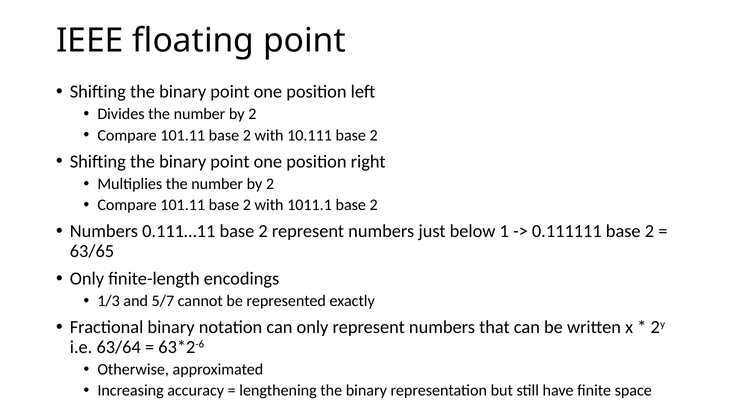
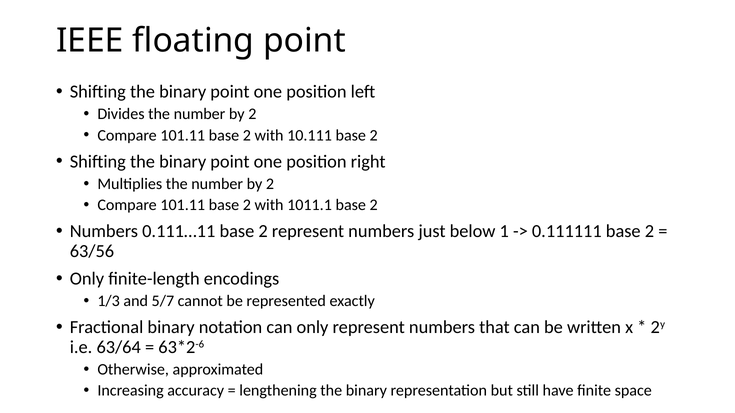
63/65: 63/65 -> 63/56
